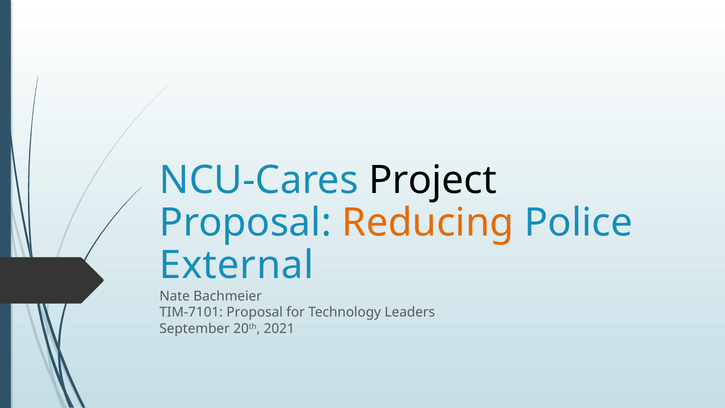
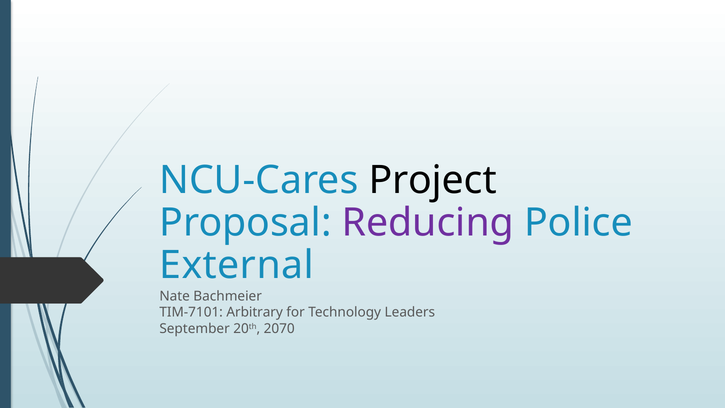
Reducing colour: orange -> purple
TIM-7101 Proposal: Proposal -> Arbitrary
2021: 2021 -> 2070
